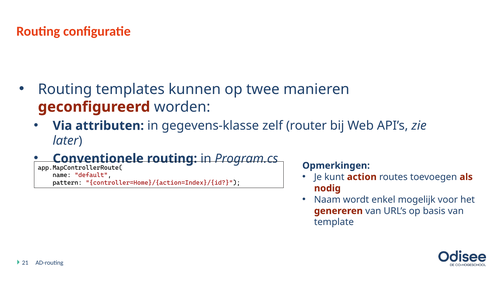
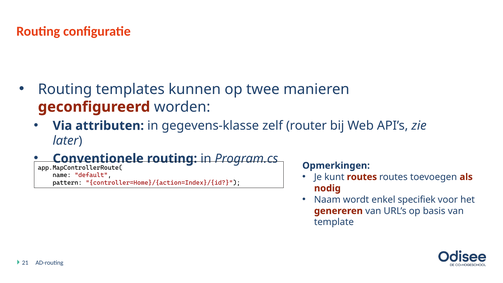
kunt action: action -> routes
mogelijk: mogelijk -> specifiek
